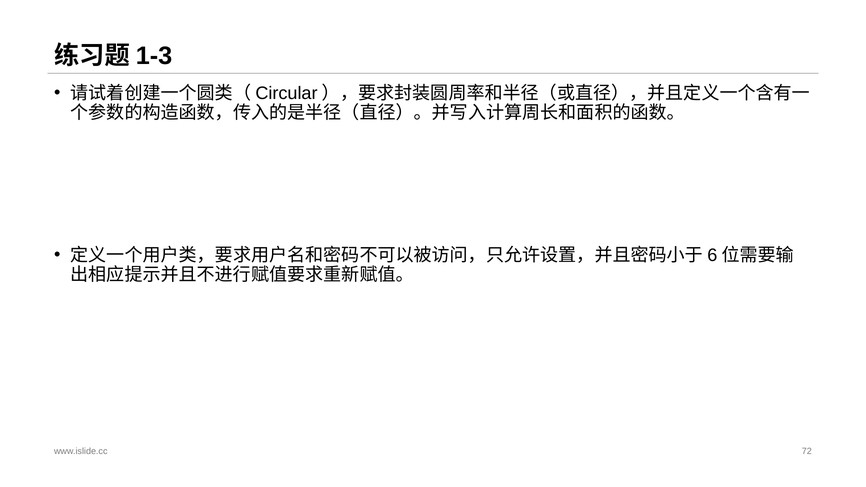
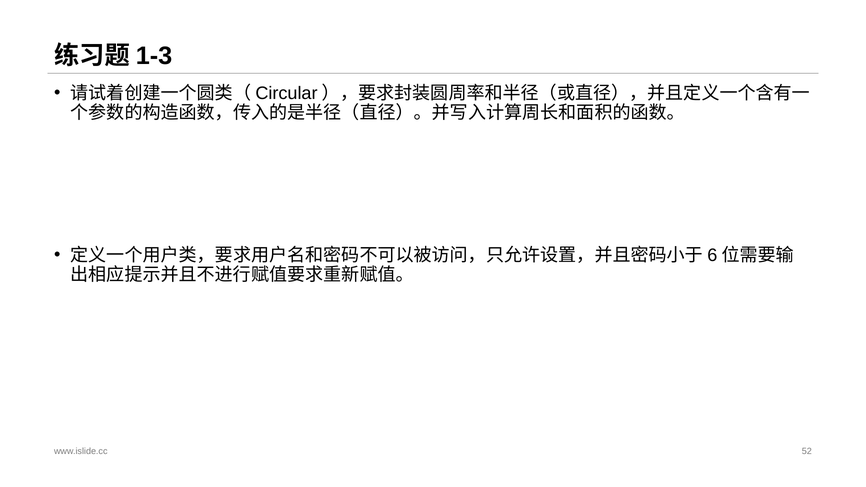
72: 72 -> 52
